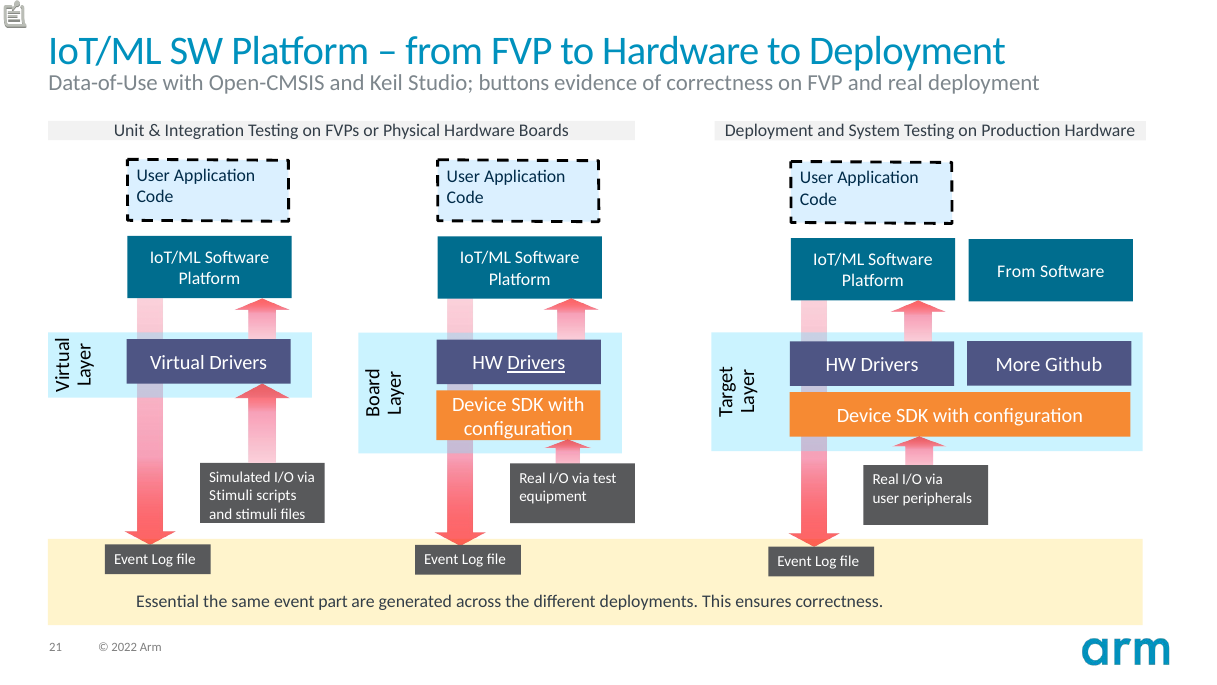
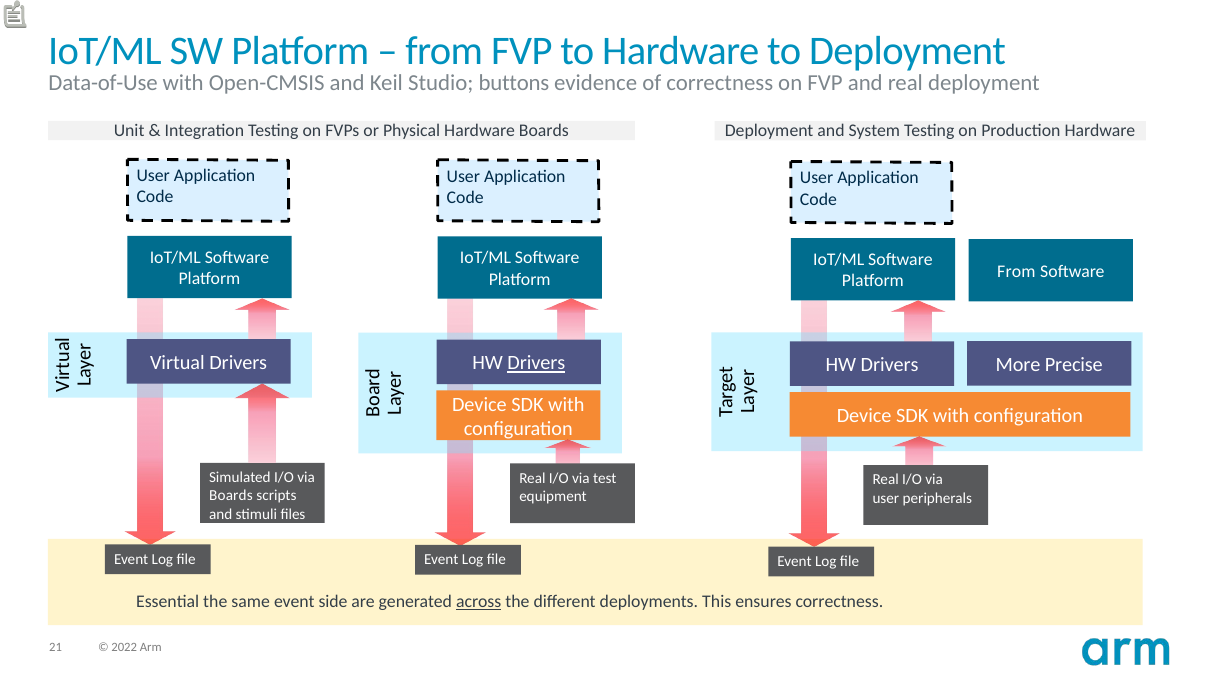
Github: Github -> Precise
Stimuli at (231, 496): Stimuli -> Boards
part: part -> side
across underline: none -> present
